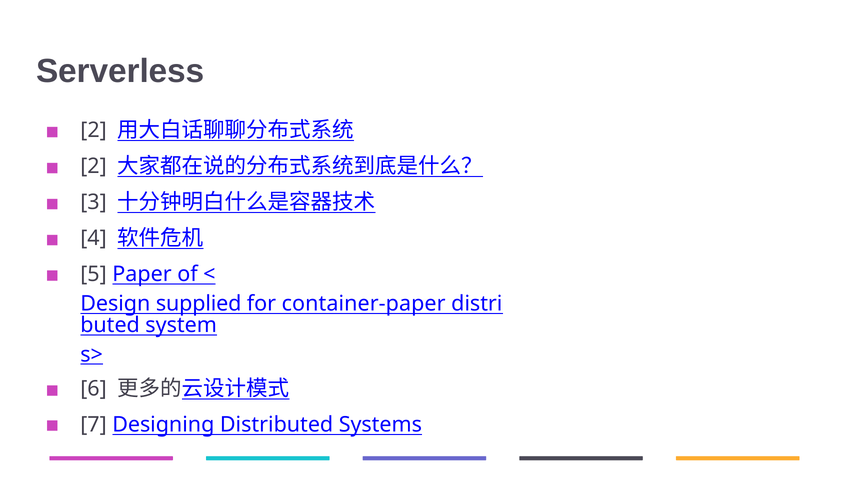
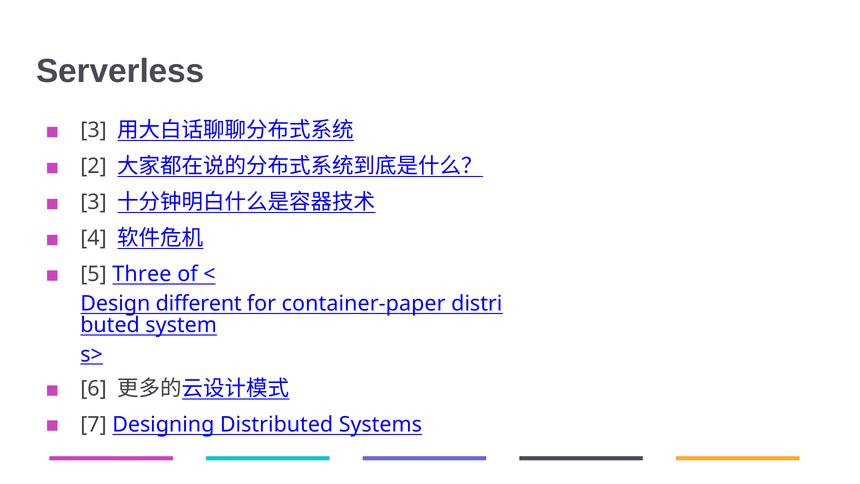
2 at (94, 130): 2 -> 3
Paper: Paper -> Three
supplied: supplied -> different
